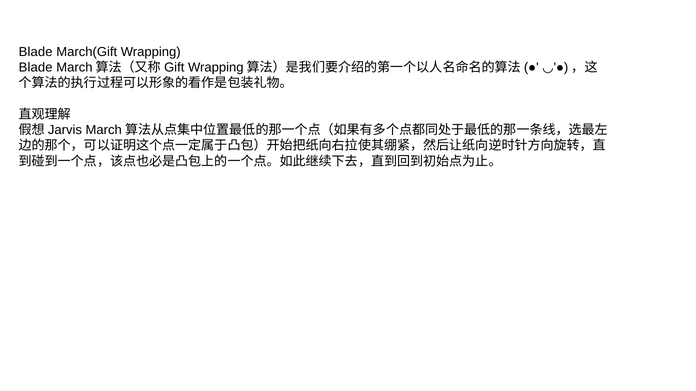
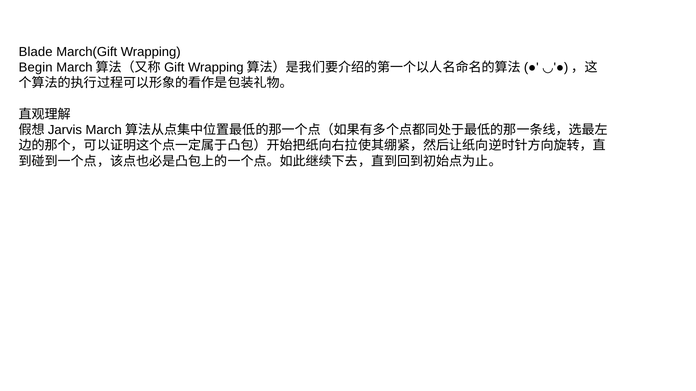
Blade at (36, 67): Blade -> Begin
